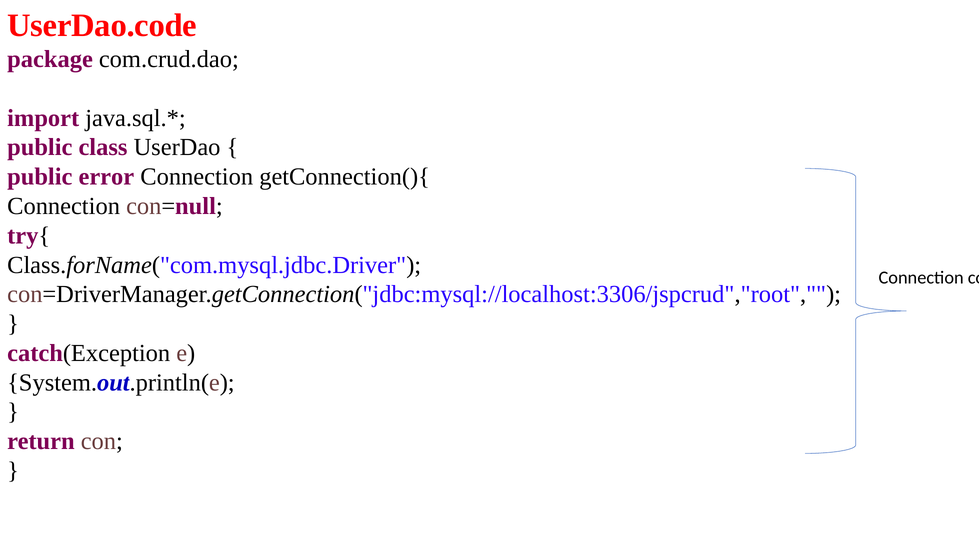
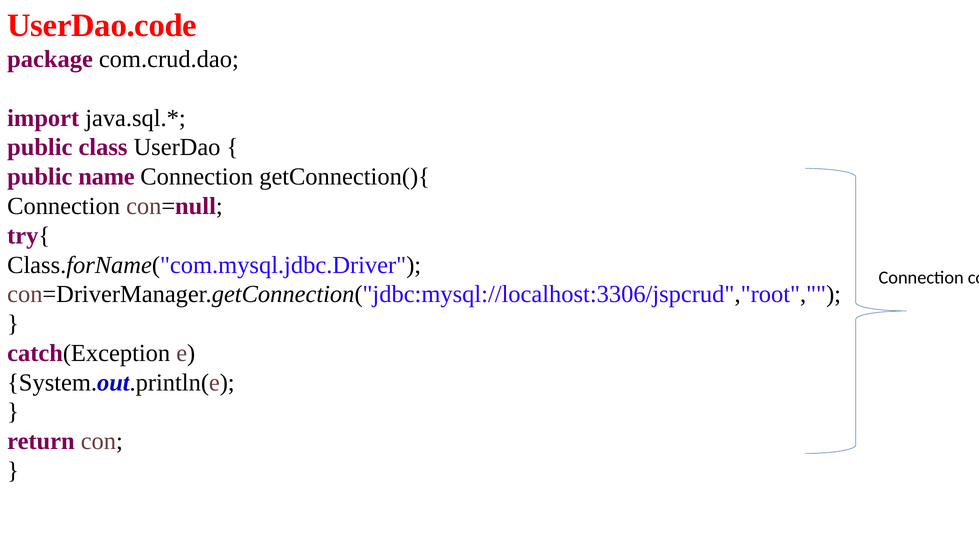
error: error -> name
